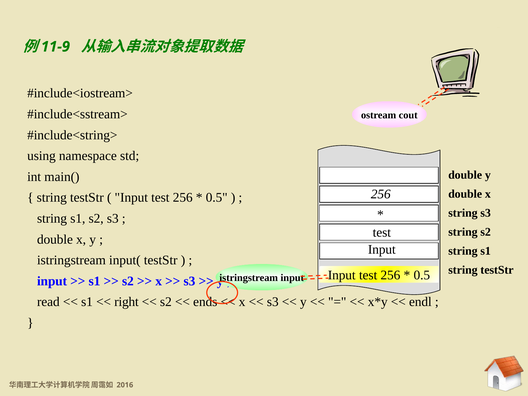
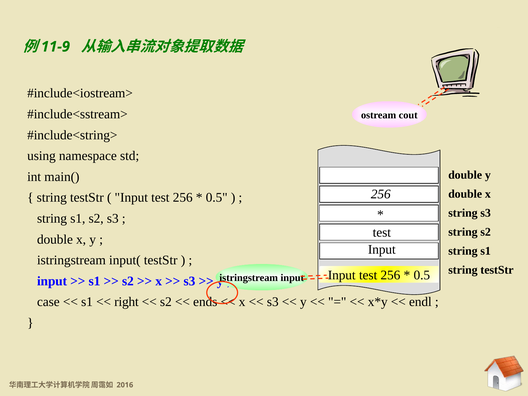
read: read -> case
